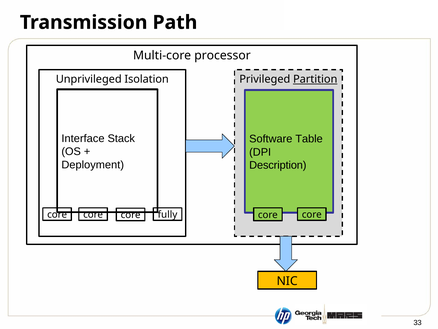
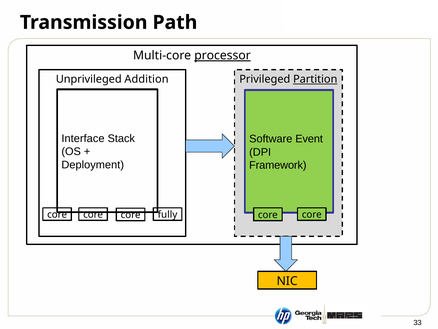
processor underline: none -> present
Isolation: Isolation -> Addition
Table: Table -> Event
Description: Description -> Framework
